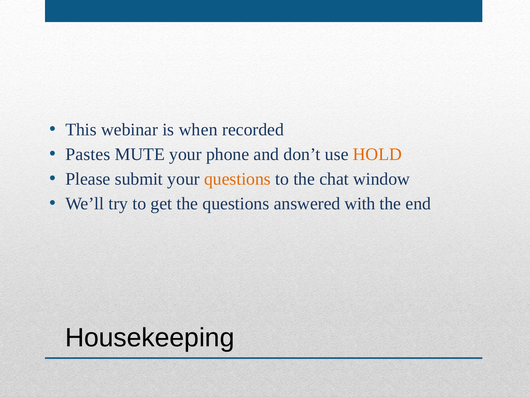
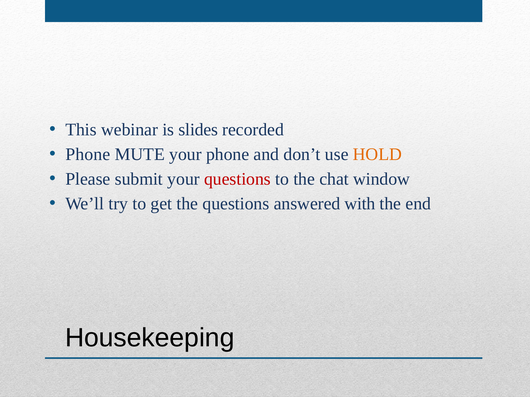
when: when -> slides
Pastes at (88, 154): Pastes -> Phone
questions at (237, 179) colour: orange -> red
